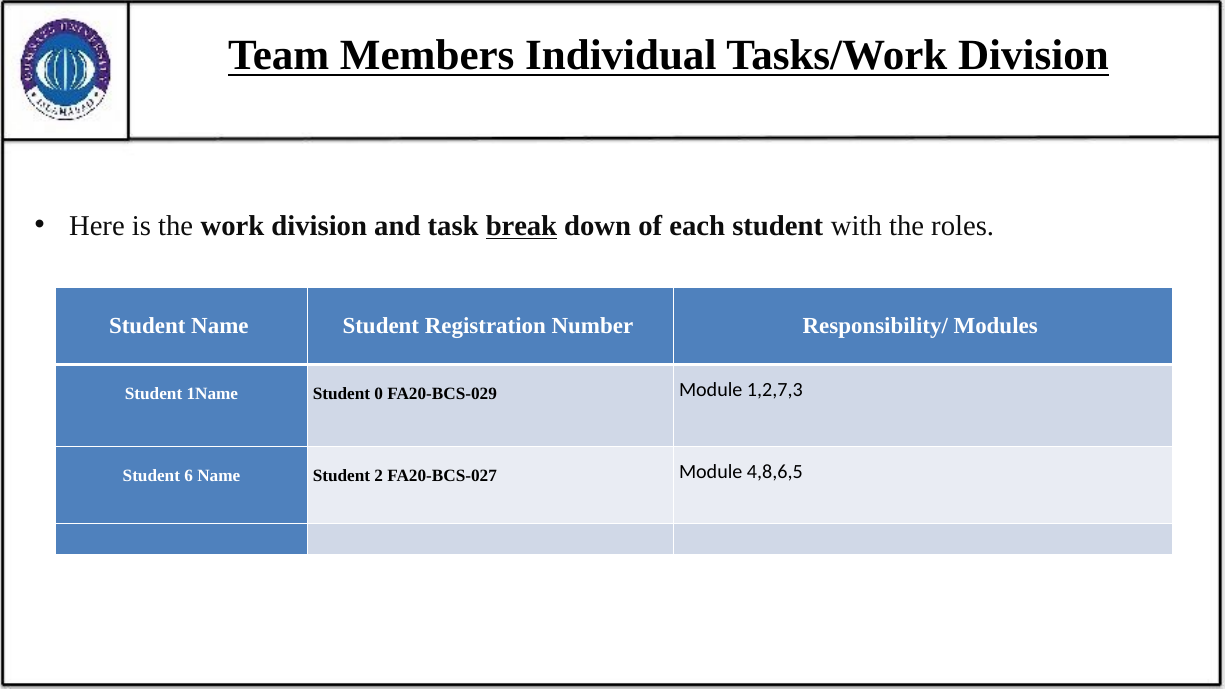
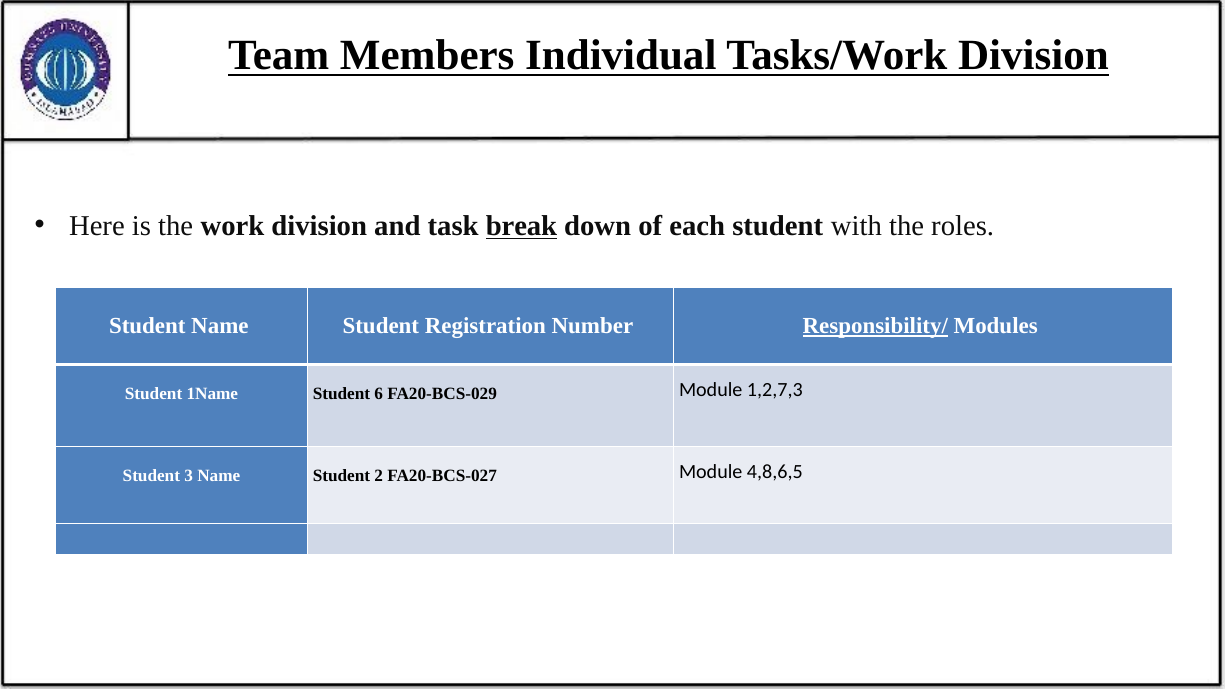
Responsibility/ underline: none -> present
0: 0 -> 6
6: 6 -> 3
